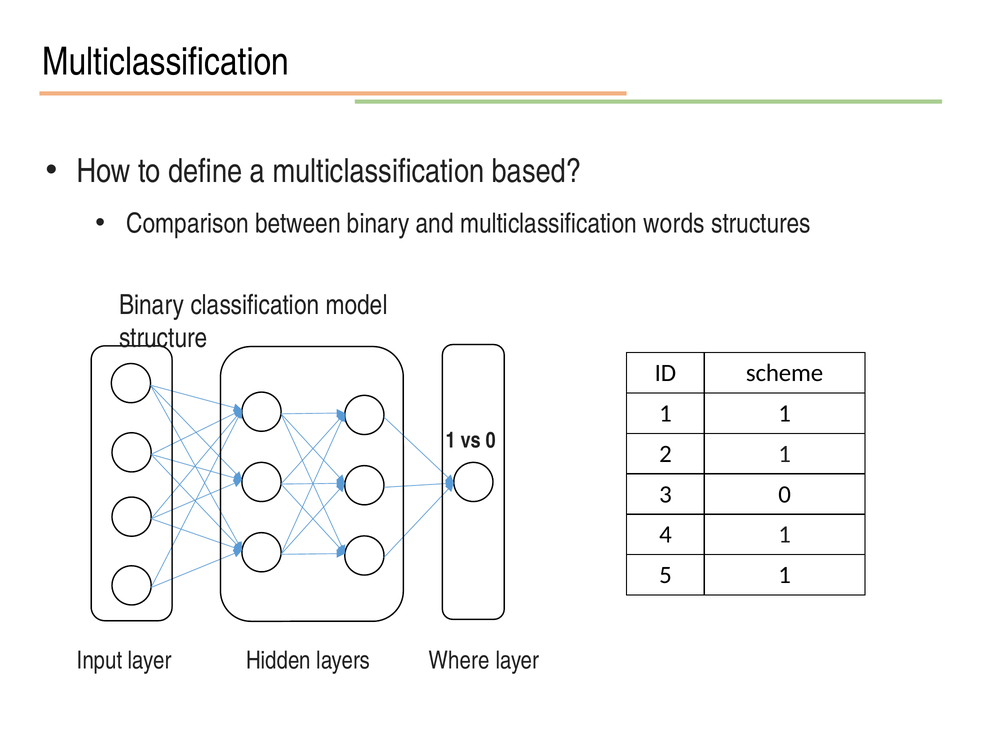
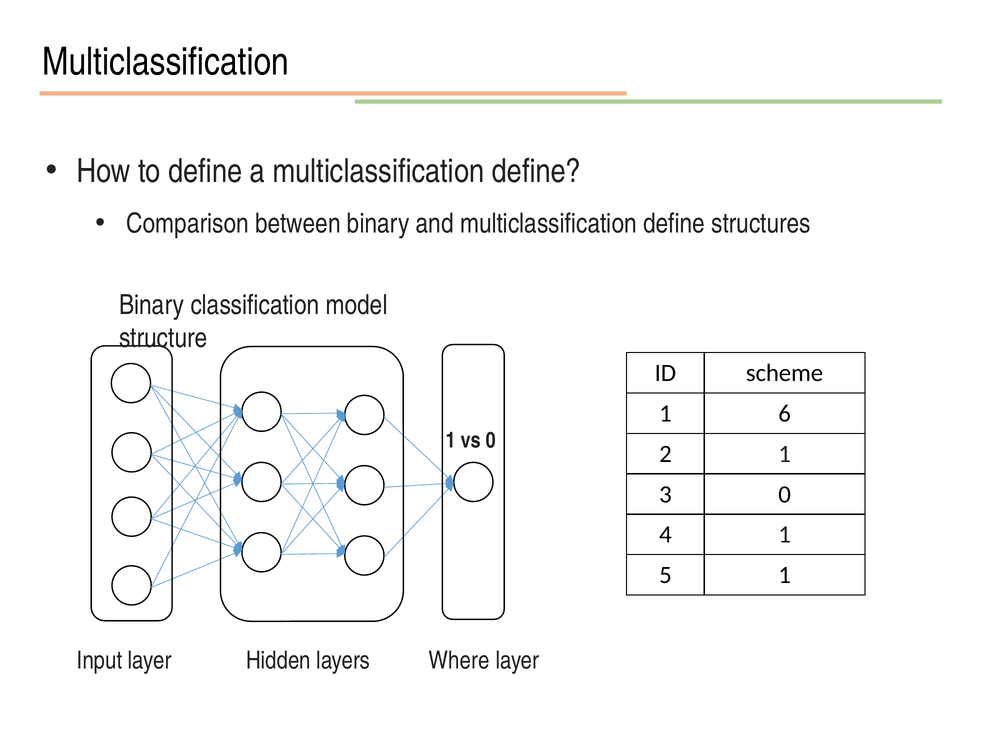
a multiclassification based: based -> define
and multiclassification words: words -> define
1 1: 1 -> 6
